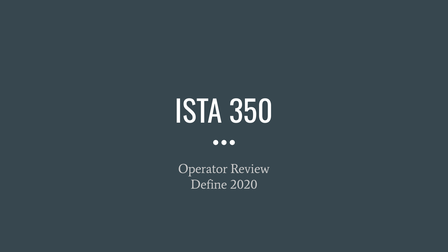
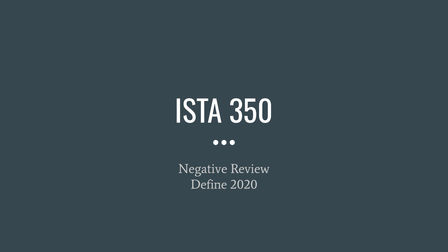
Operator: Operator -> Negative
